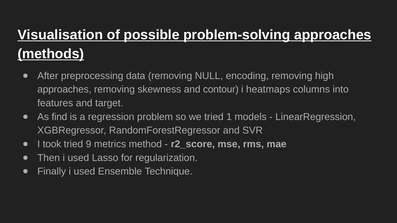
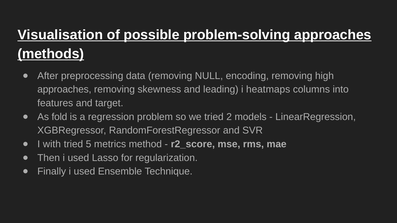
contour: contour -> leading
find: find -> fold
1: 1 -> 2
took: took -> with
9: 9 -> 5
